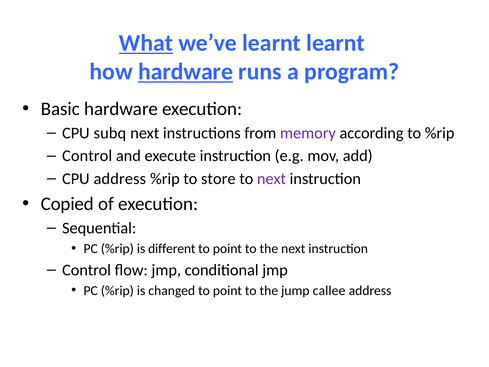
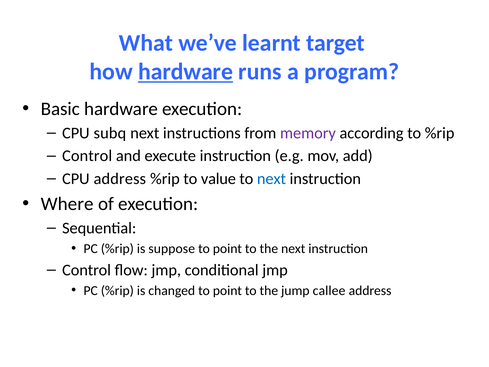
What underline: present -> none
learnt learnt: learnt -> target
store: store -> value
next at (271, 179) colour: purple -> blue
Copied: Copied -> Where
different: different -> suppose
